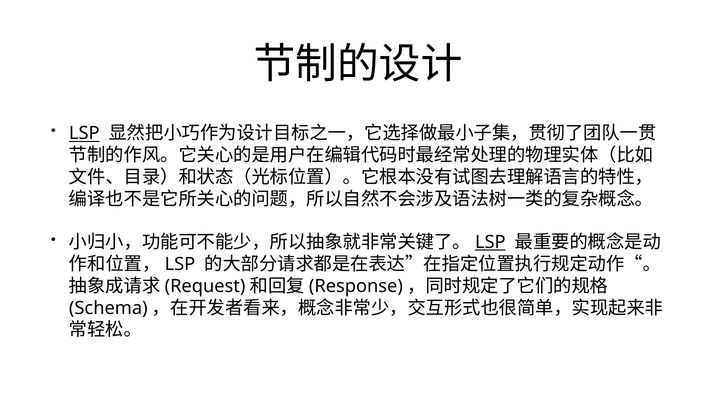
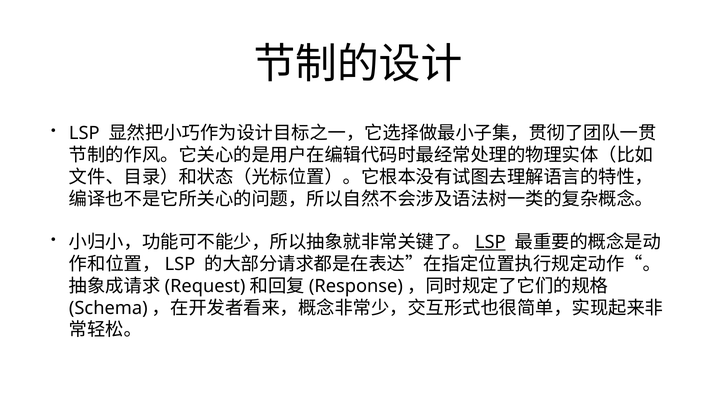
LSP at (84, 133) underline: present -> none
